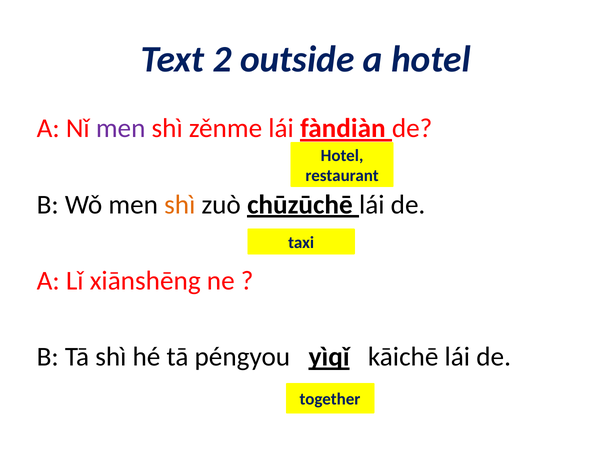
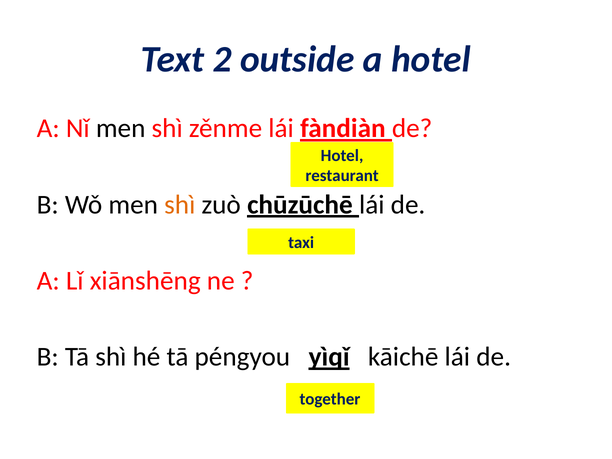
men at (121, 128) colour: purple -> black
